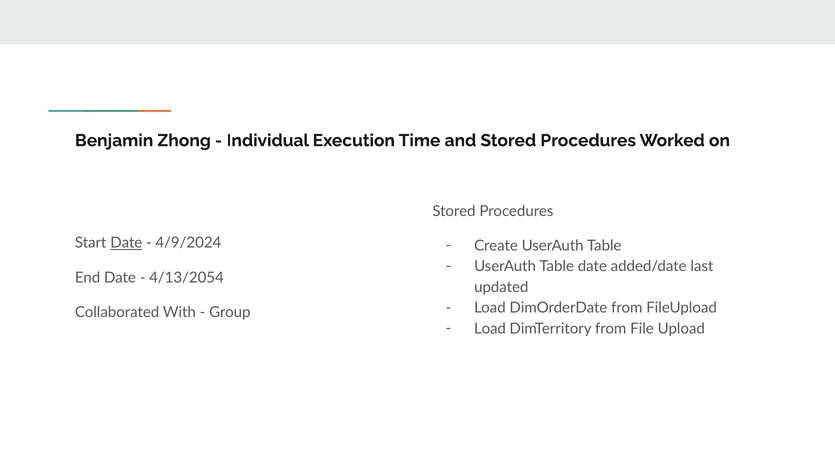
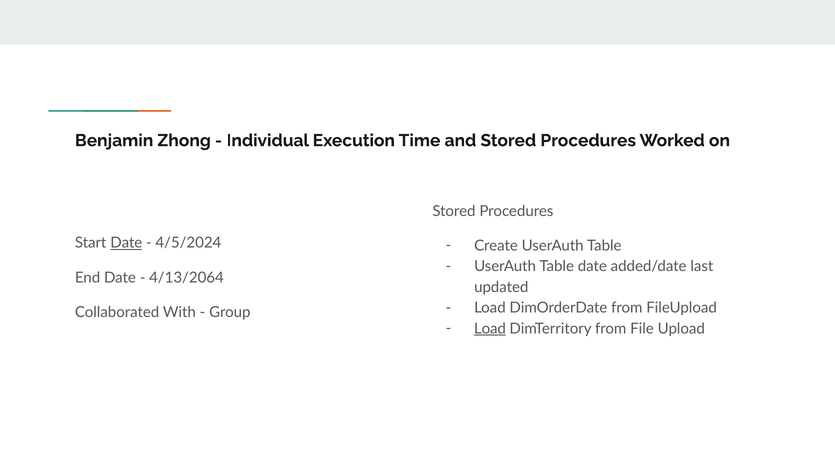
4/9/2024: 4/9/2024 -> 4/5/2024
4/13/2054: 4/13/2054 -> 4/13/2064
Load at (490, 328) underline: none -> present
